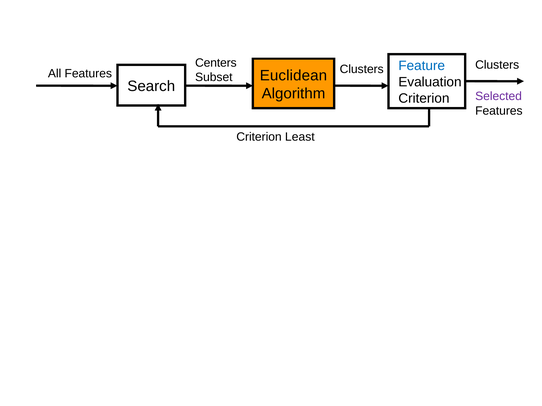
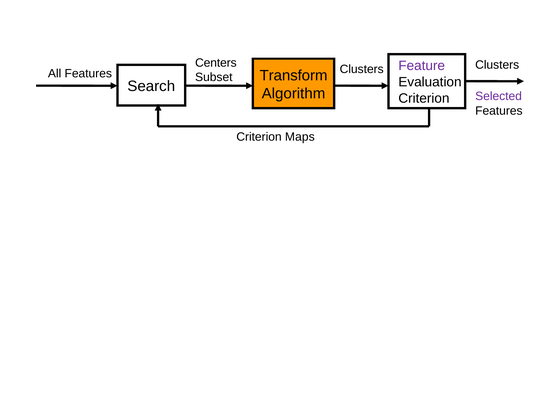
Feature colour: blue -> purple
Euclidean: Euclidean -> Transform
Least: Least -> Maps
